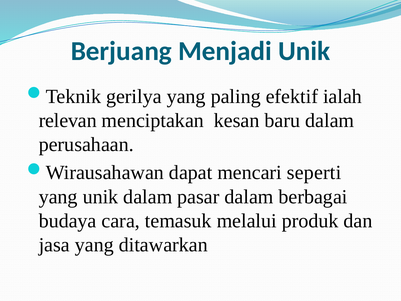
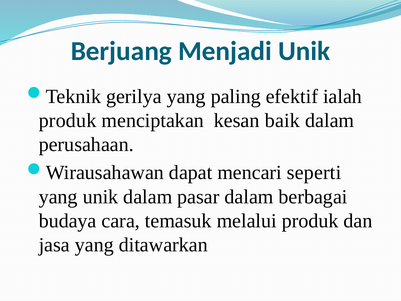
relevan at (68, 120): relevan -> produk
baru: baru -> baik
